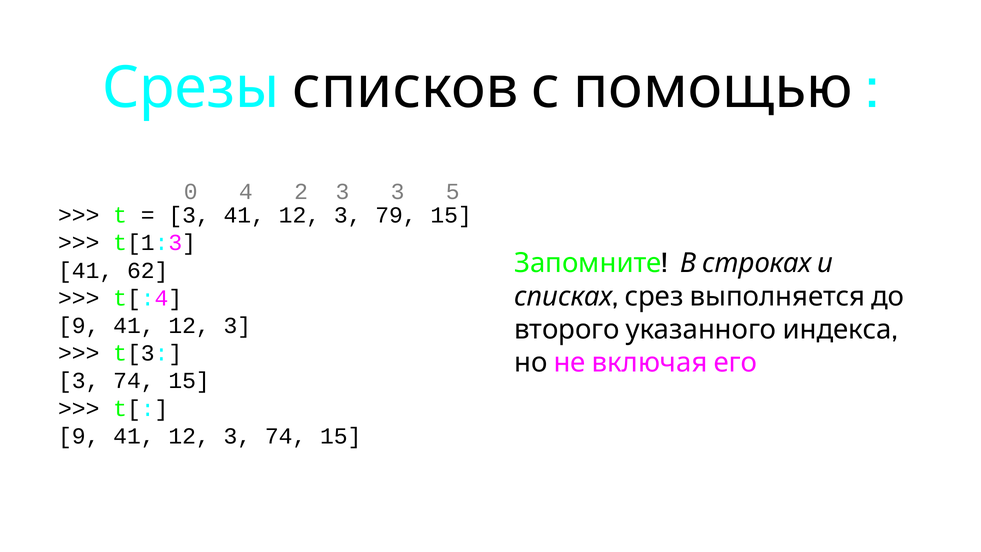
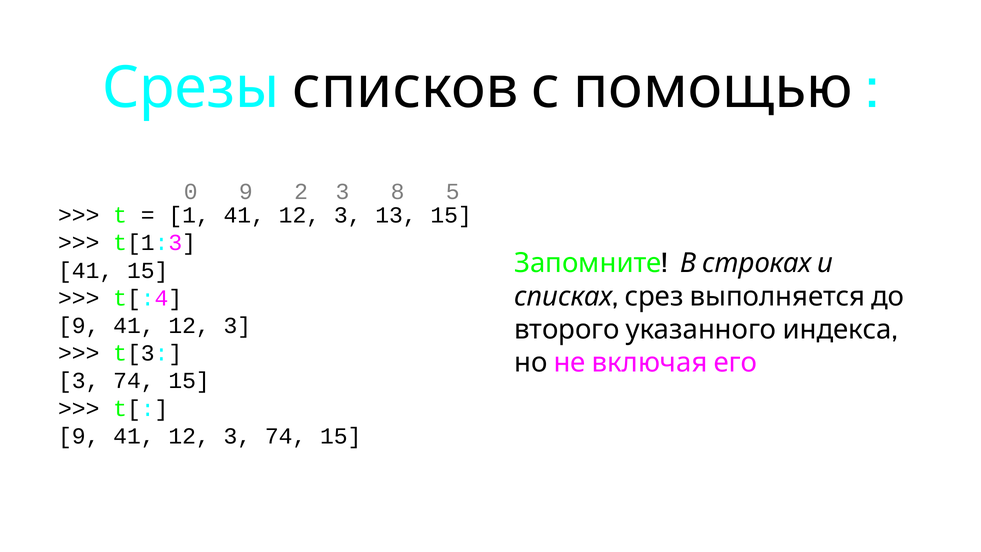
0 4: 4 -> 9
3 3: 3 -> 8
3 at (189, 215): 3 -> 1
79: 79 -> 13
41 62: 62 -> 15
